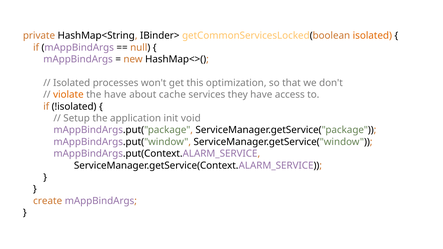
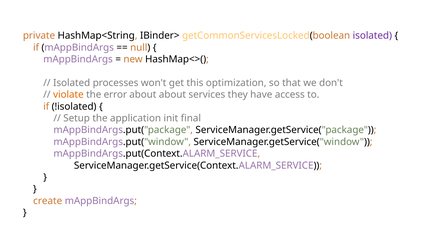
isolated at (372, 36) colour: orange -> purple
the have: have -> error
about cache: cache -> about
void: void -> final
